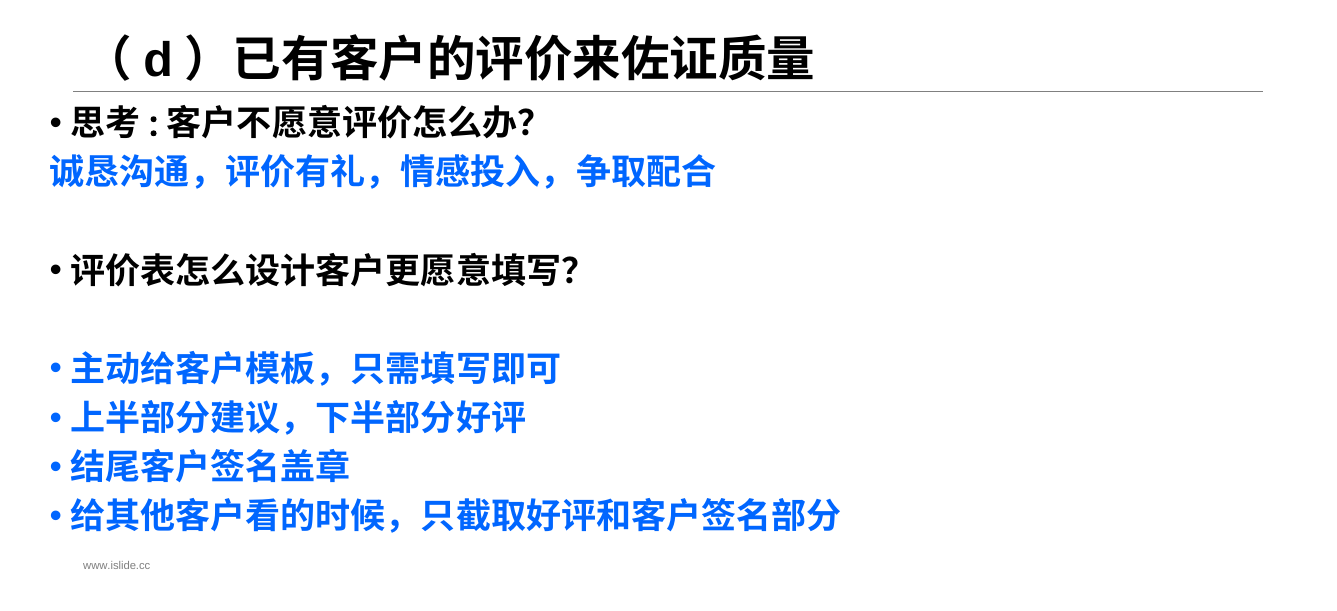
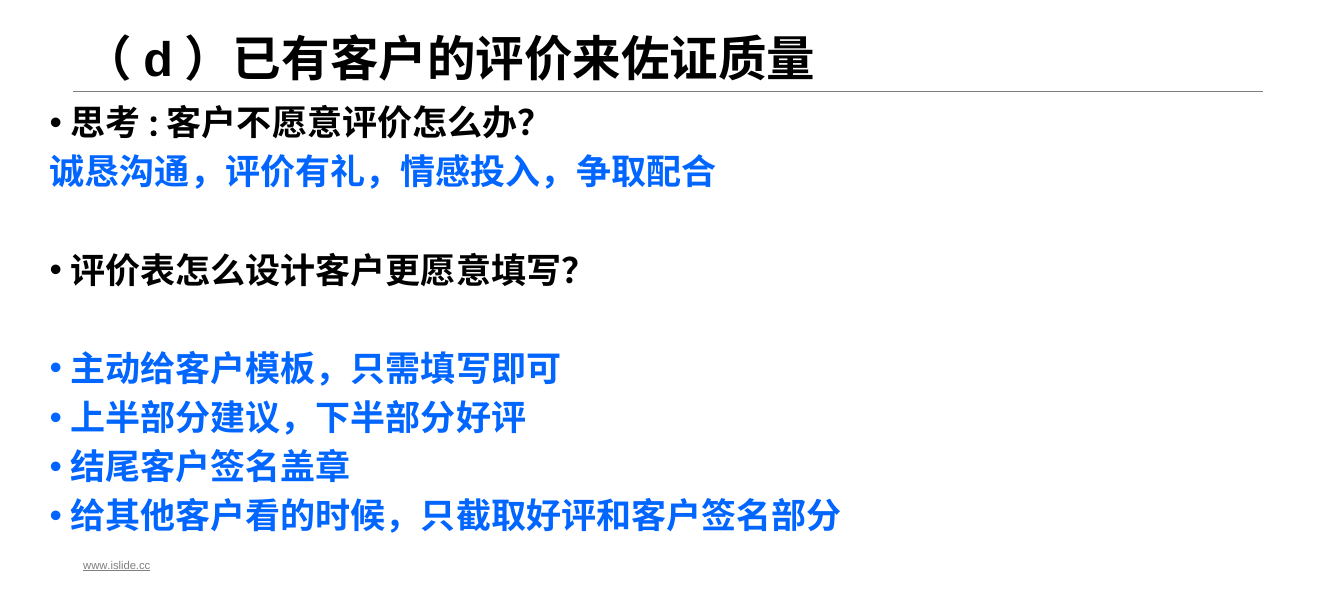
www.islide.cc underline: none -> present
